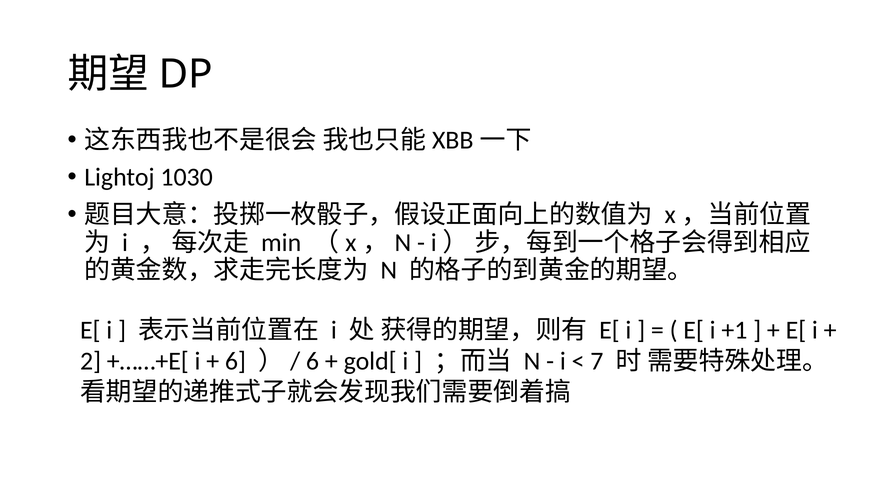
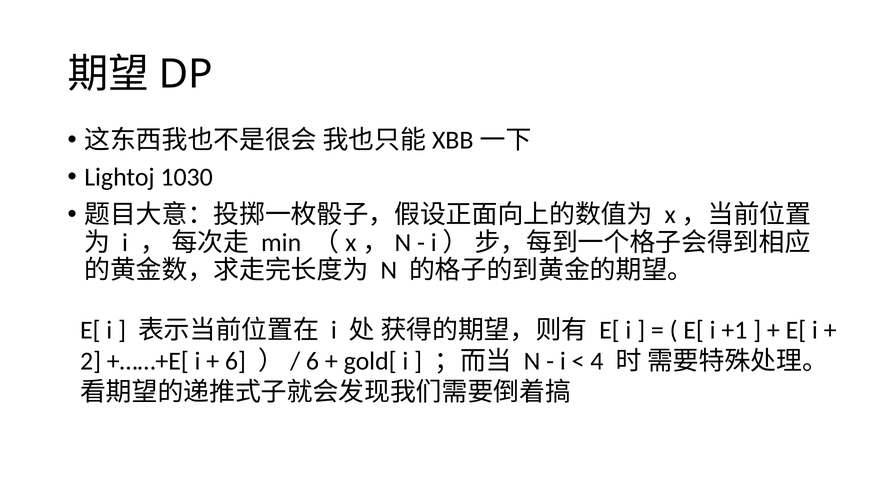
7: 7 -> 4
